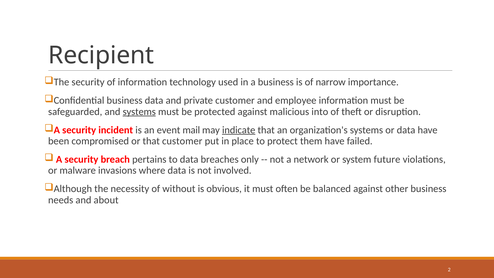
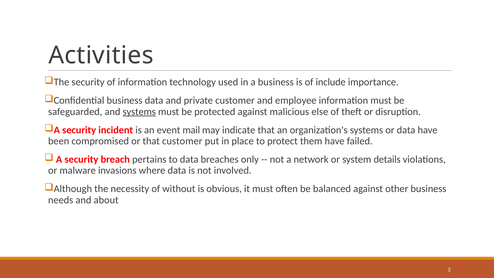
Recipient: Recipient -> Activities
narrow: narrow -> include
into: into -> else
indicate underline: present -> none
future: future -> details
